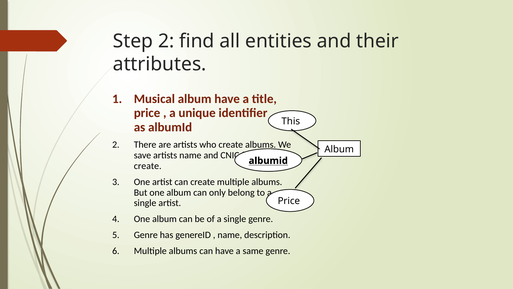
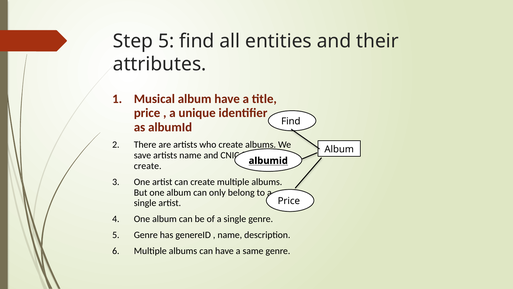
Step 2: 2 -> 5
This at (291, 121): This -> Find
